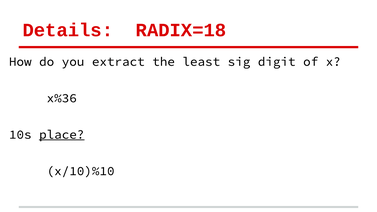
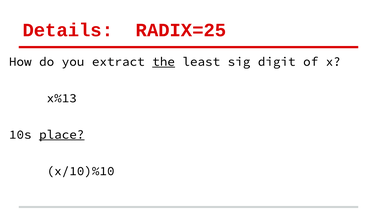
RADIX=18: RADIX=18 -> RADIX=25
the underline: none -> present
x%36: x%36 -> x%13
